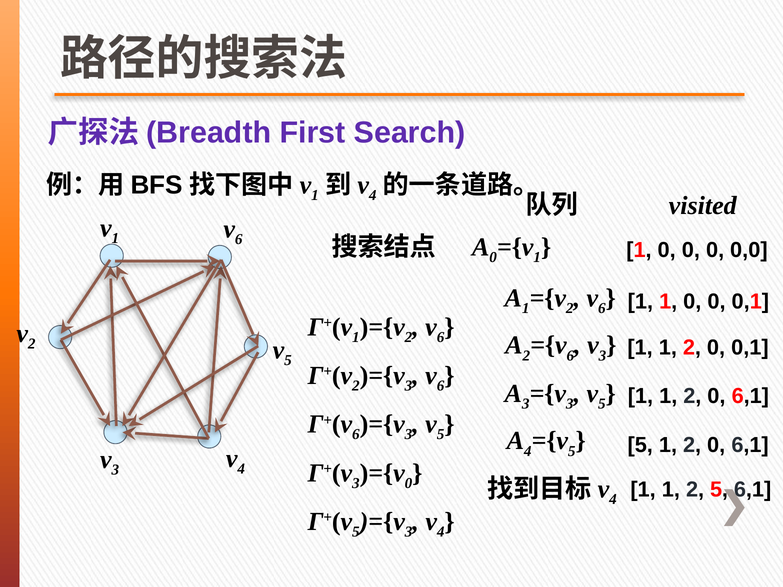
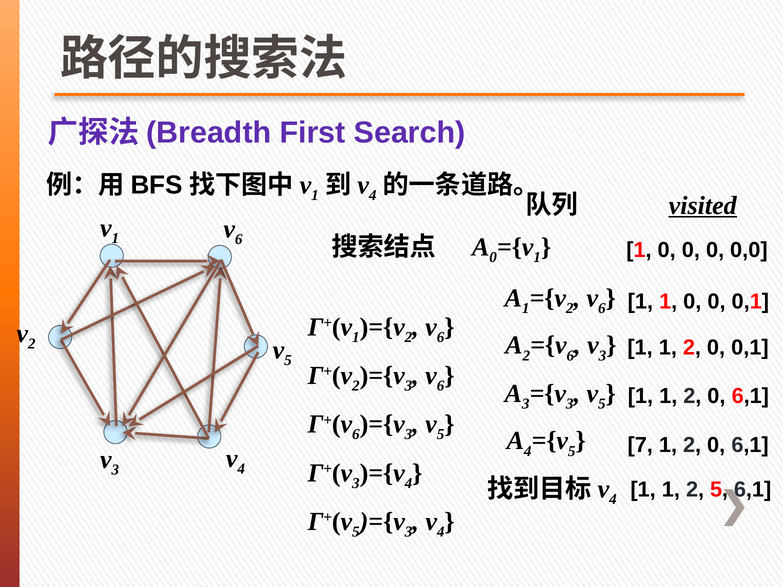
visited underline: none -> present
5 at (640, 445): 5 -> 7
0 at (408, 483): 0 -> 4
